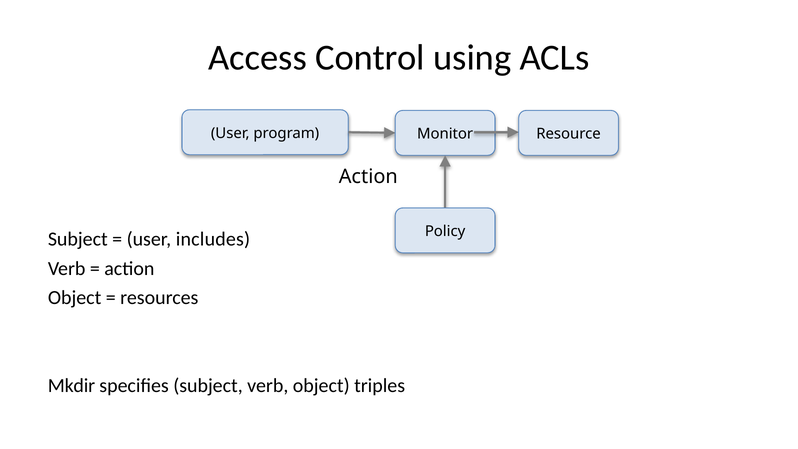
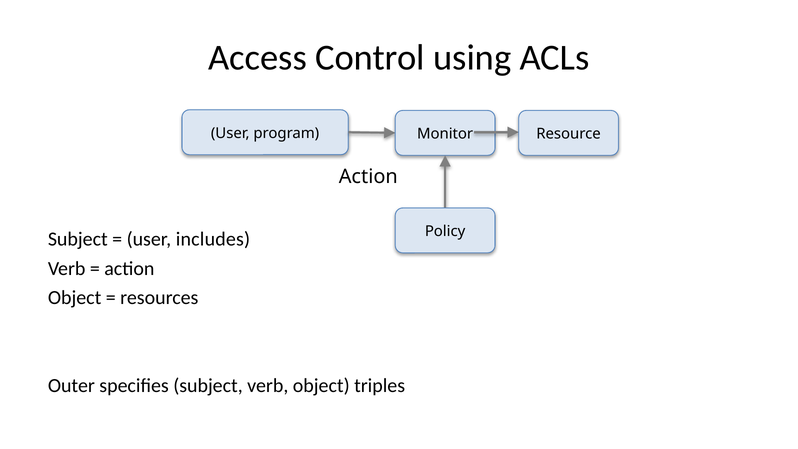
Mkdir: Mkdir -> Outer
